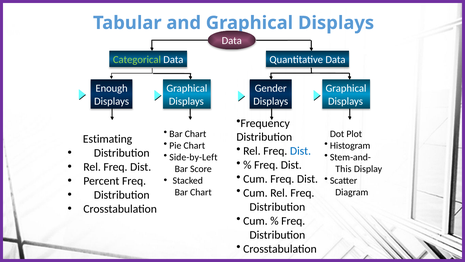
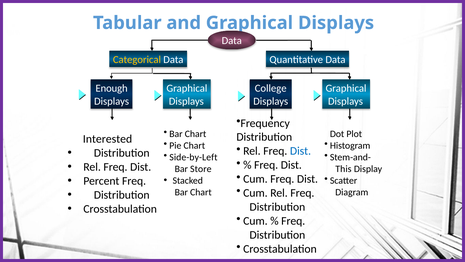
Categorical colour: light green -> yellow
Gender: Gender -> College
Estimating: Estimating -> Interested
Score: Score -> Store
